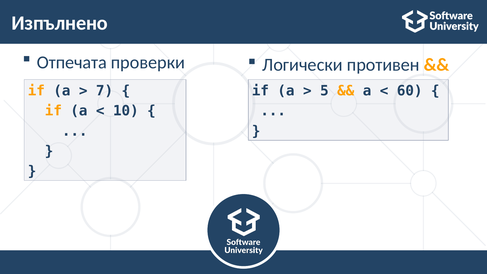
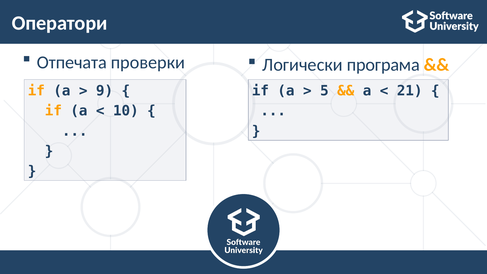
Изпълнено: Изпълнено -> Оператори
противен: противен -> програма
7: 7 -> 9
60: 60 -> 21
